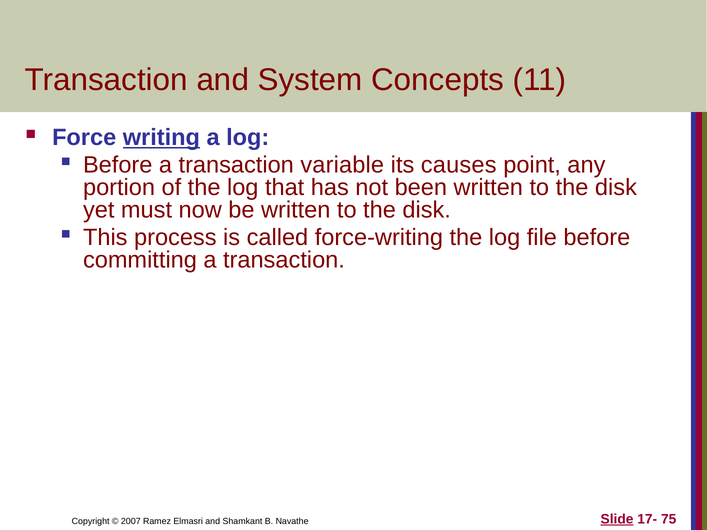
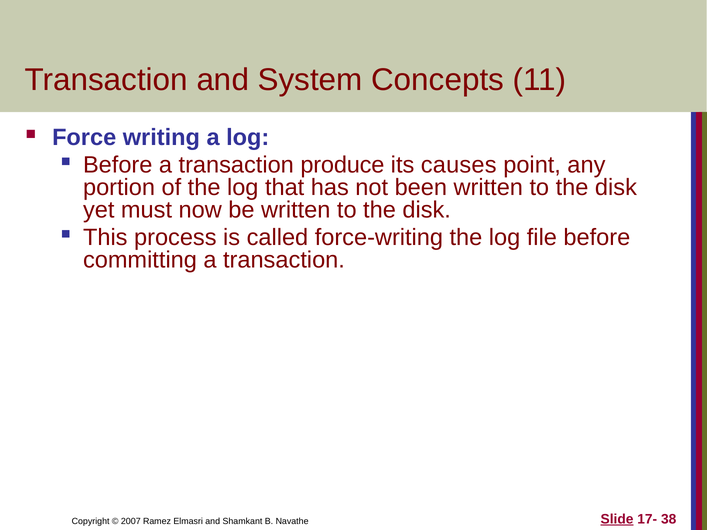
writing underline: present -> none
variable: variable -> produce
75: 75 -> 38
